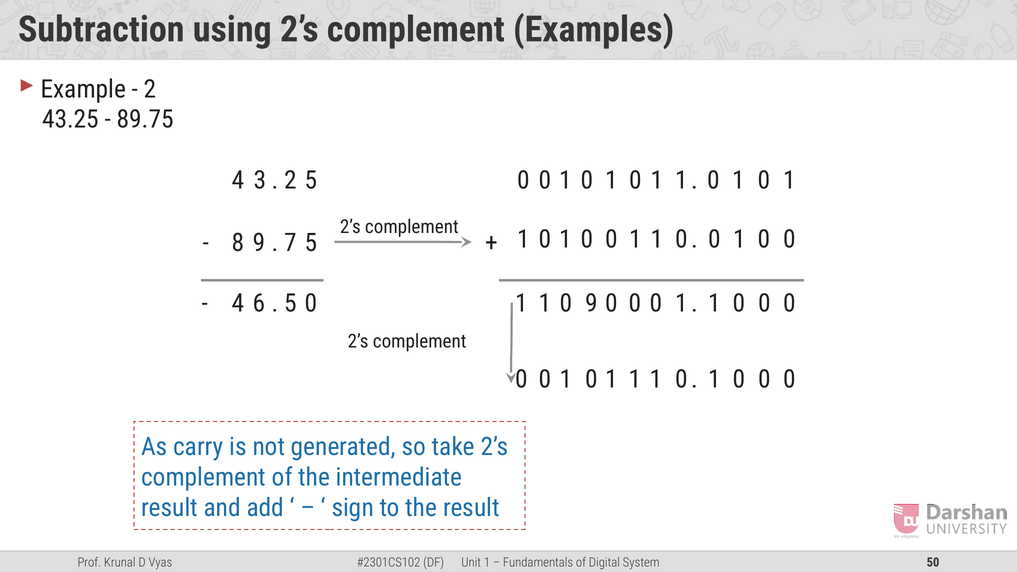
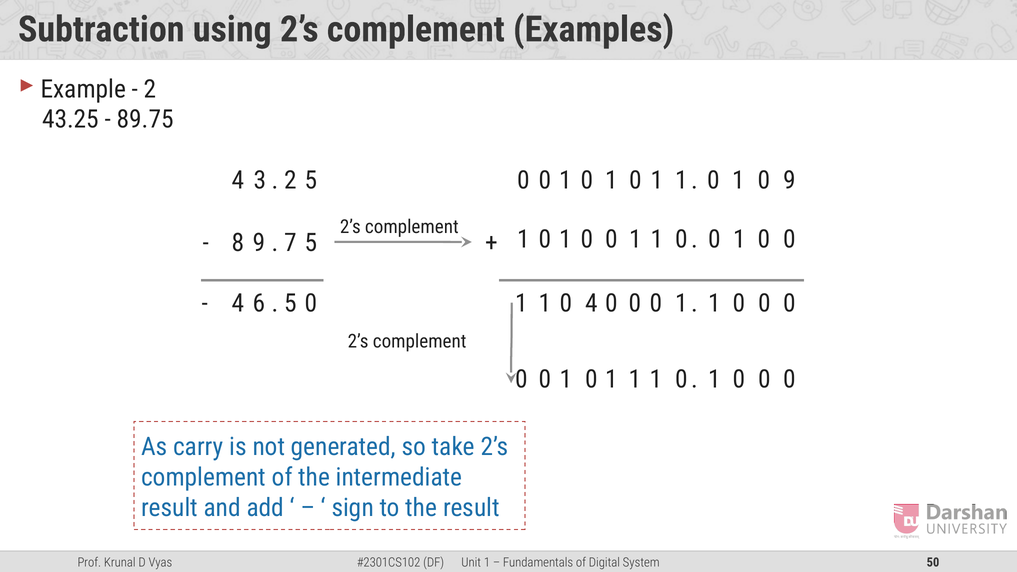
1 at (790, 180): 1 -> 9
0 9: 9 -> 4
